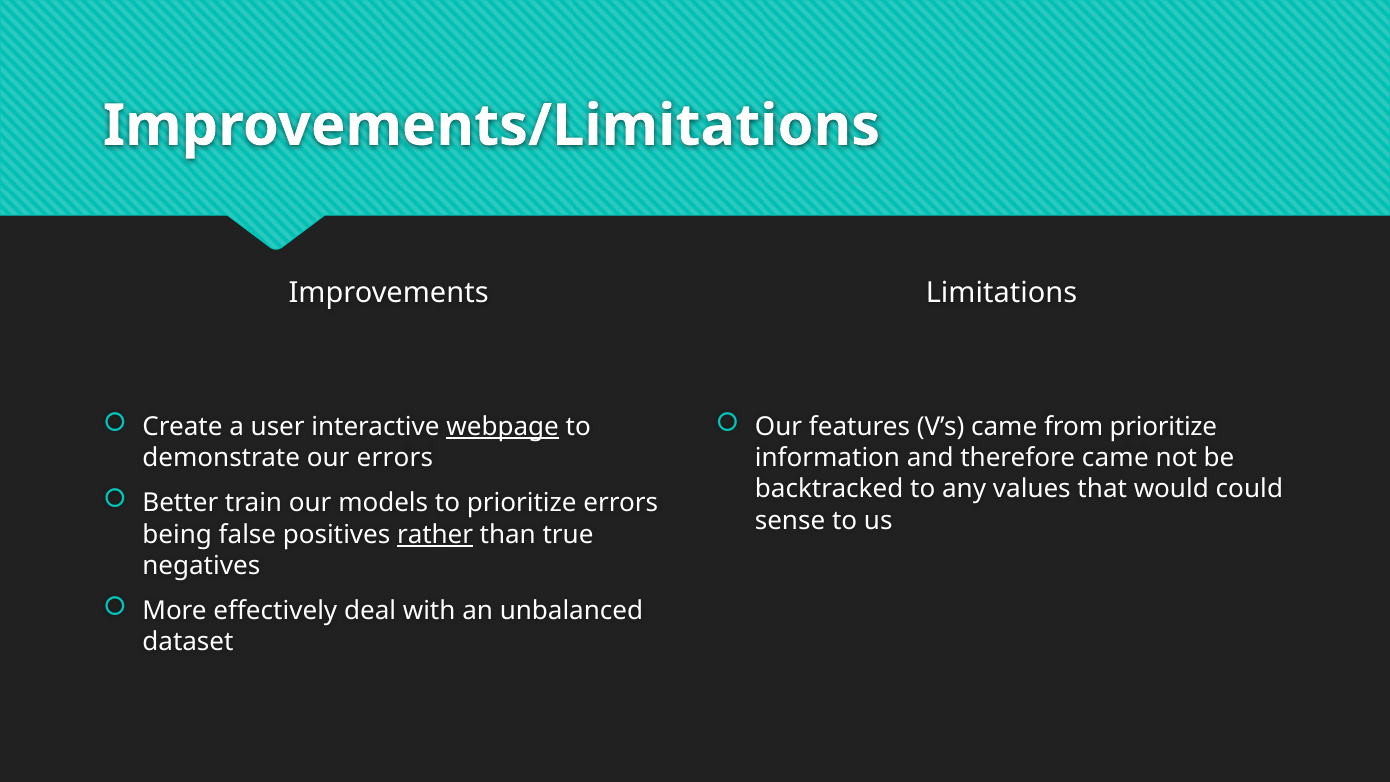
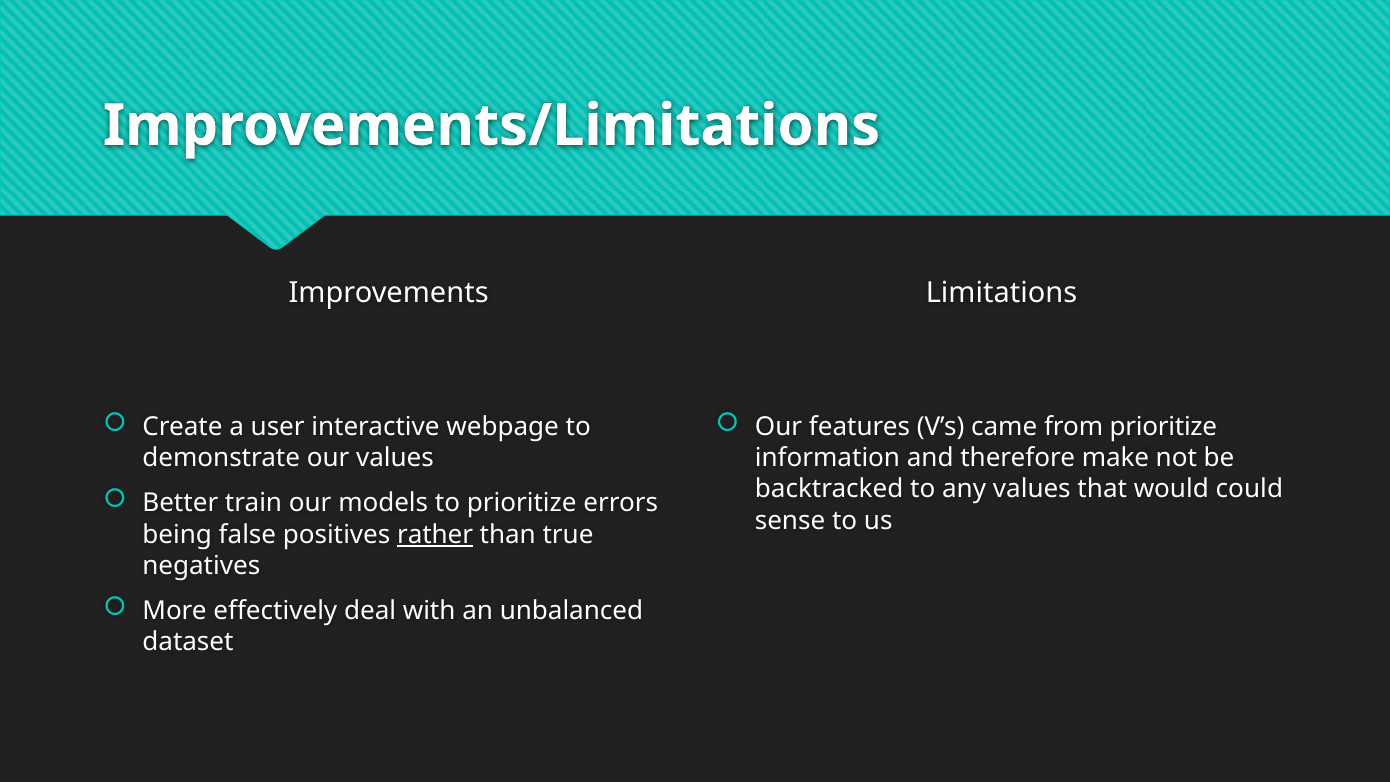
webpage underline: present -> none
our errors: errors -> values
therefore came: came -> make
